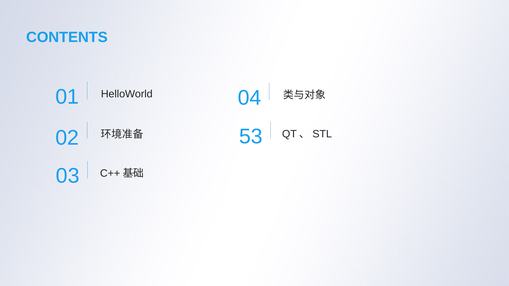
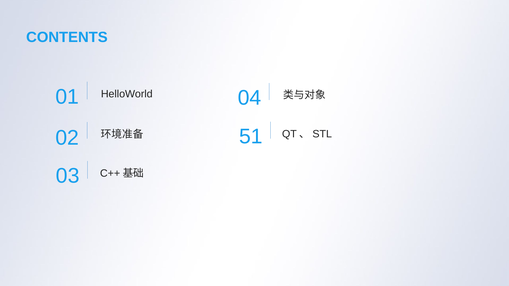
53: 53 -> 51
